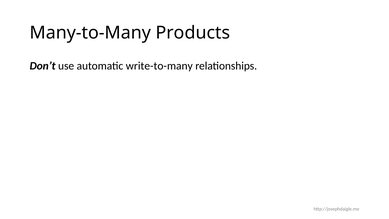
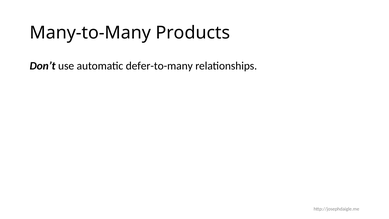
write-to-many: write-to-many -> defer-to-many
